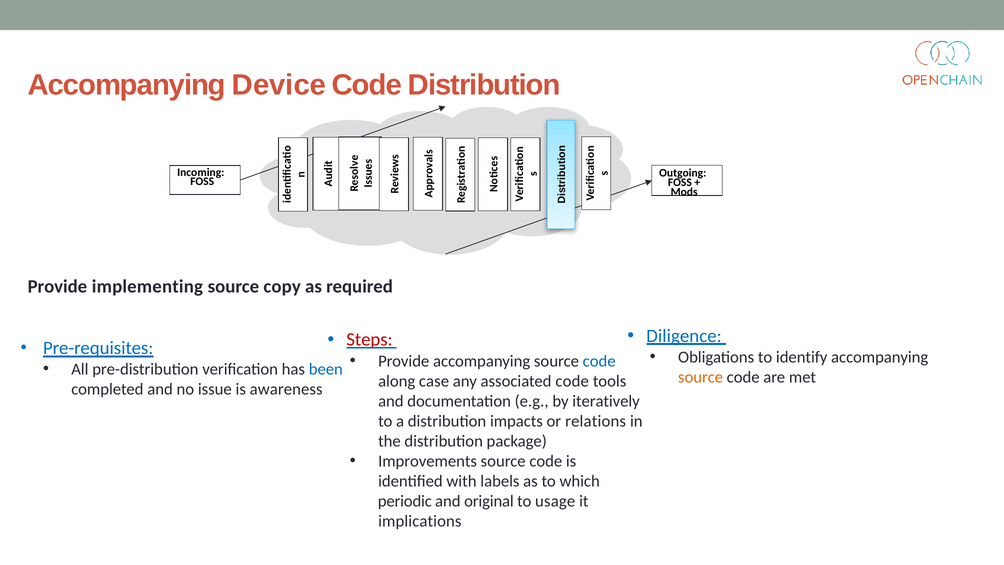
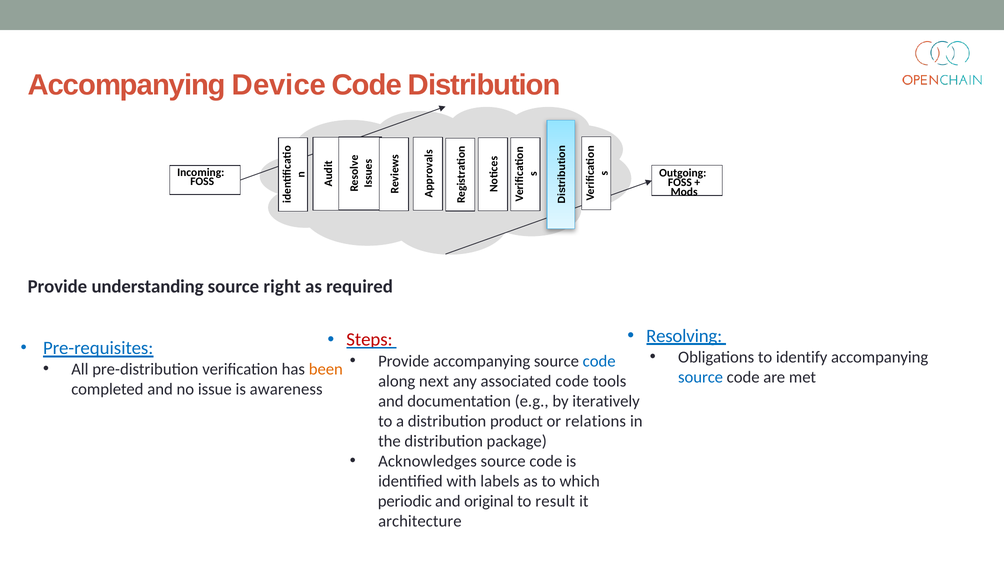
implementing: implementing -> understanding
copy: copy -> right
Diligence: Diligence -> Resolving
been colour: blue -> orange
source at (701, 377) colour: orange -> blue
case: case -> next
impacts: impacts -> product
Improvements: Improvements -> Acknowledges
usage: usage -> result
implications: implications -> architecture
